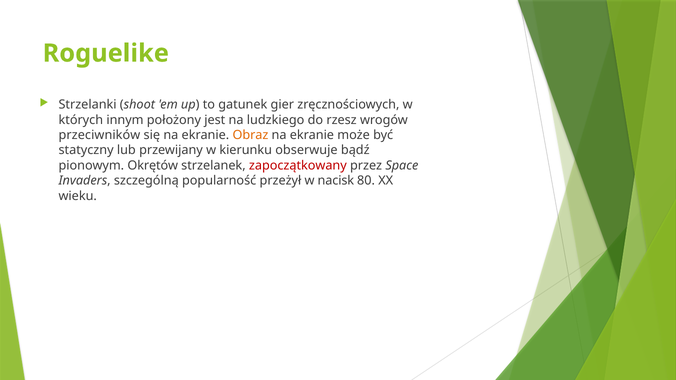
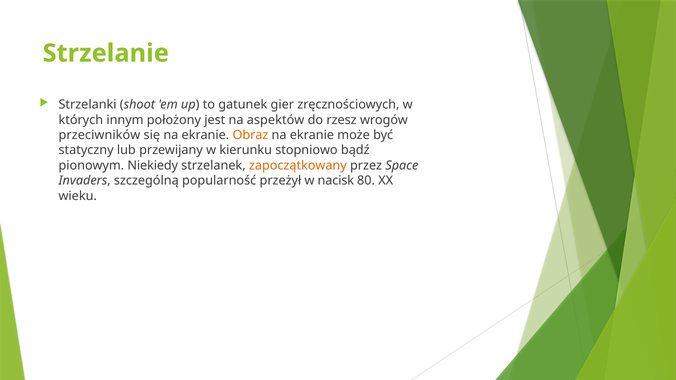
Roguelike: Roguelike -> Strzelanie
ludzkiego: ludzkiego -> aspektów
obserwuje: obserwuje -> stopniowo
Okrętów: Okrętów -> Niekiedy
zapoczątkowany colour: red -> orange
